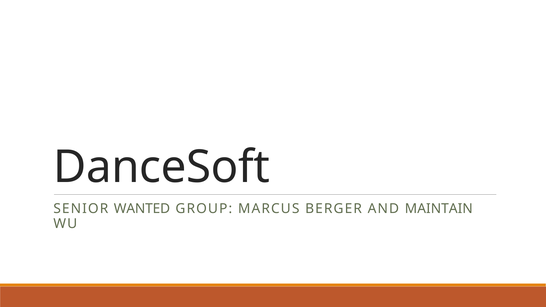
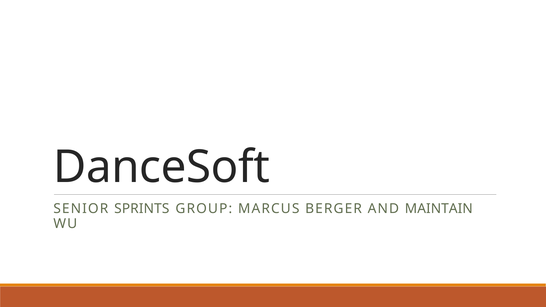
WANTED: WANTED -> SPRINTS
